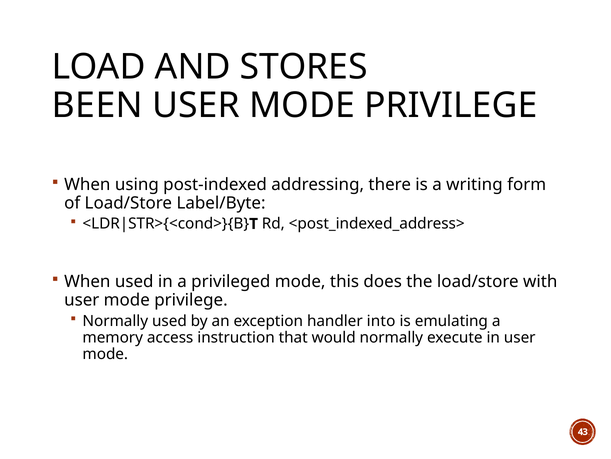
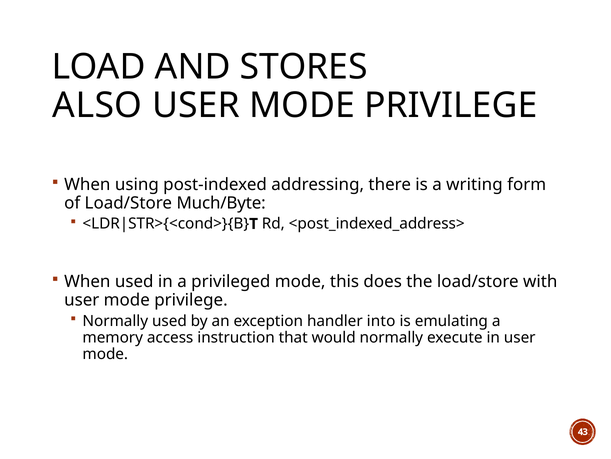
BEEN: BEEN -> ALSO
Label/Byte: Label/Byte -> Much/Byte
